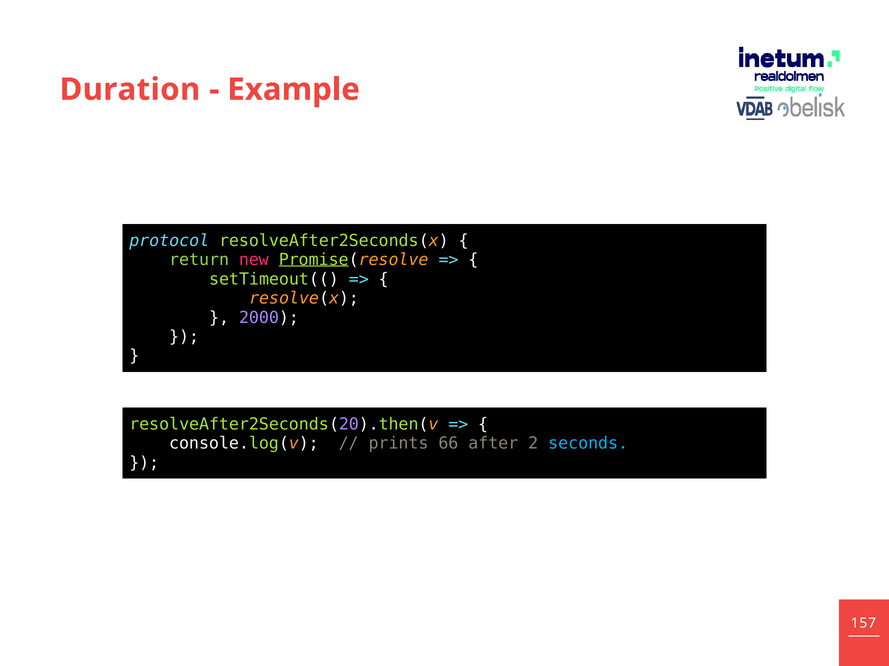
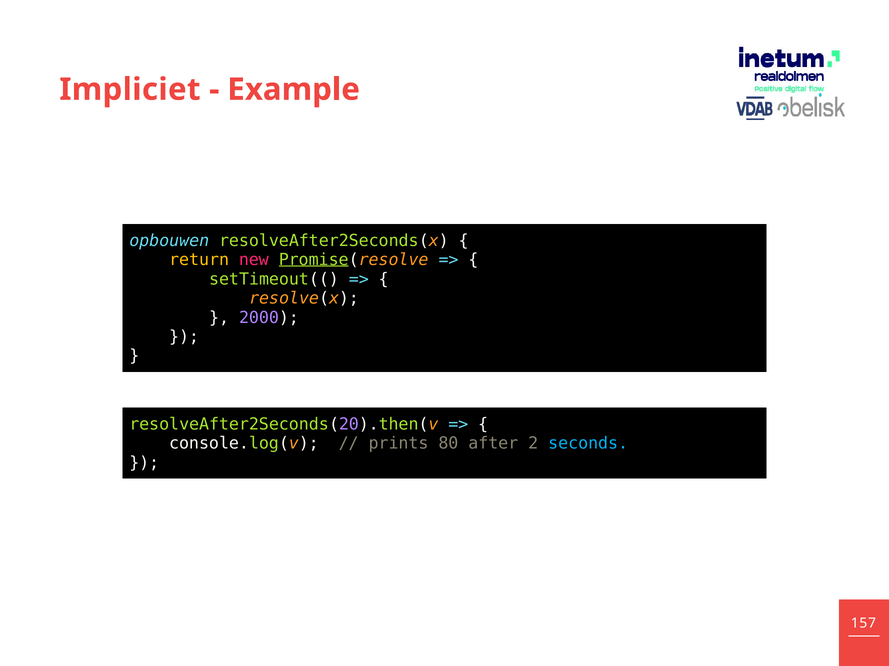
Duration: Duration -> Impliciet
protocol: protocol -> opbouwen
return colour: light green -> yellow
66: 66 -> 80
